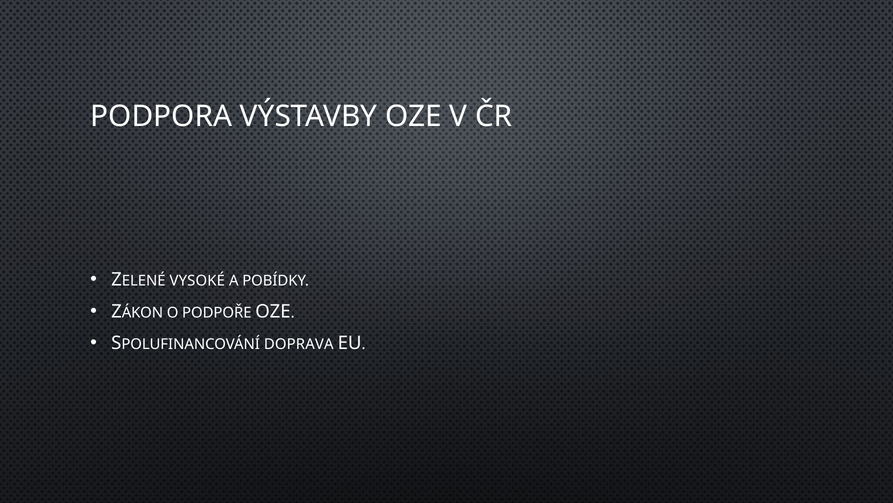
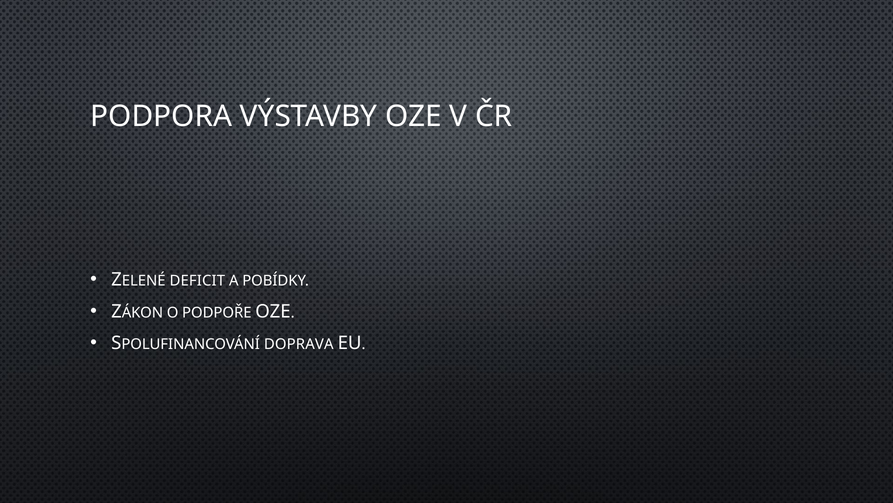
VYSOKÉ: VYSOKÉ -> DEFICIT
